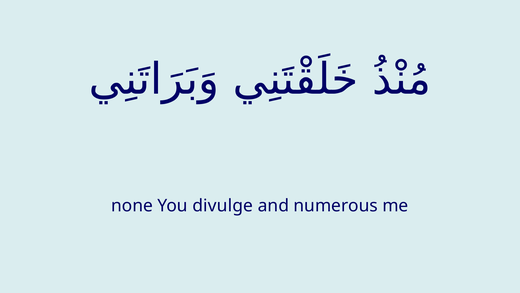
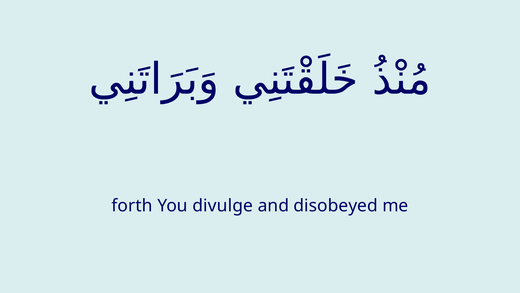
none: none -> forth
numerous: numerous -> disobeyed
